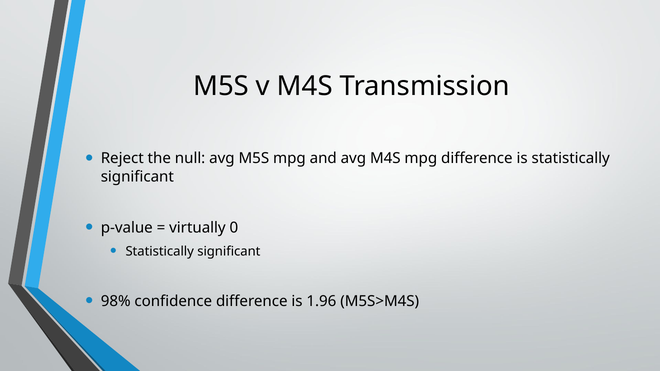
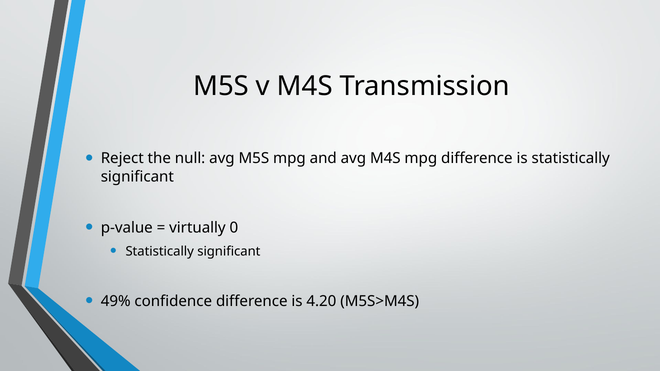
98%: 98% -> 49%
1.96: 1.96 -> 4.20
